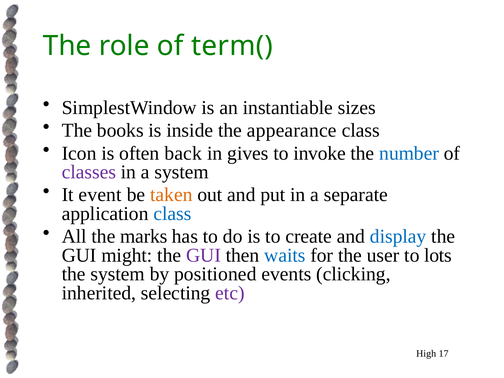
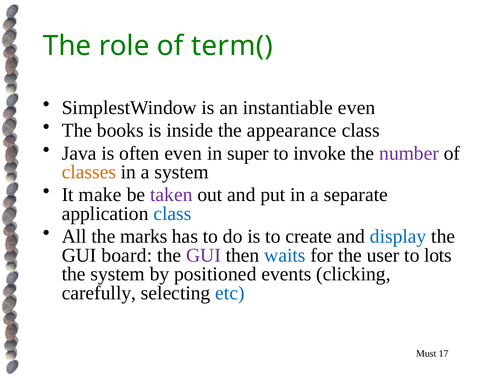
instantiable sizes: sizes -> even
Icon: Icon -> Java
often back: back -> even
gives: gives -> super
number colour: blue -> purple
classes colour: purple -> orange
event: event -> make
taken colour: orange -> purple
might: might -> board
inherited: inherited -> carefully
etc colour: purple -> blue
High: High -> Must
